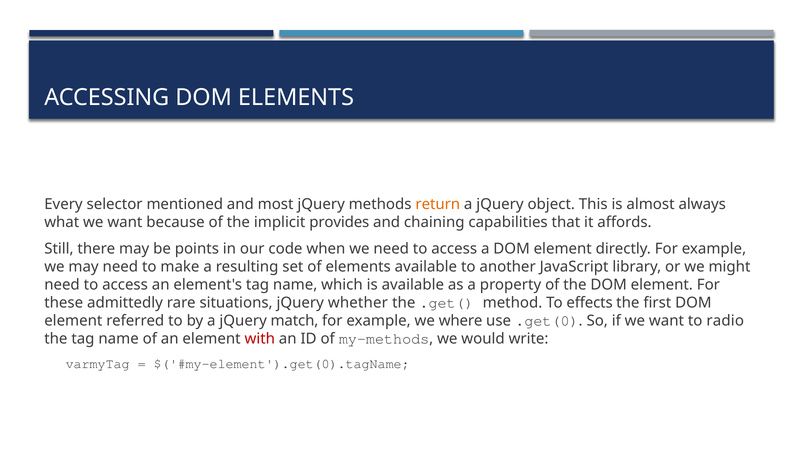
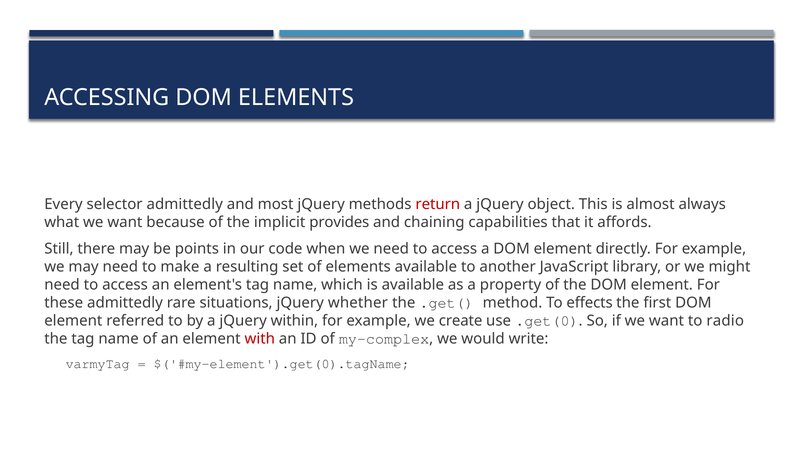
selector mentioned: mentioned -> admittedly
return colour: orange -> red
match: match -> within
where: where -> create
my-methods: my-methods -> my-complex
